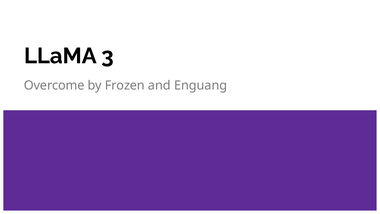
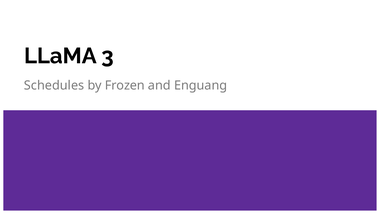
Overcome: Overcome -> Schedules
